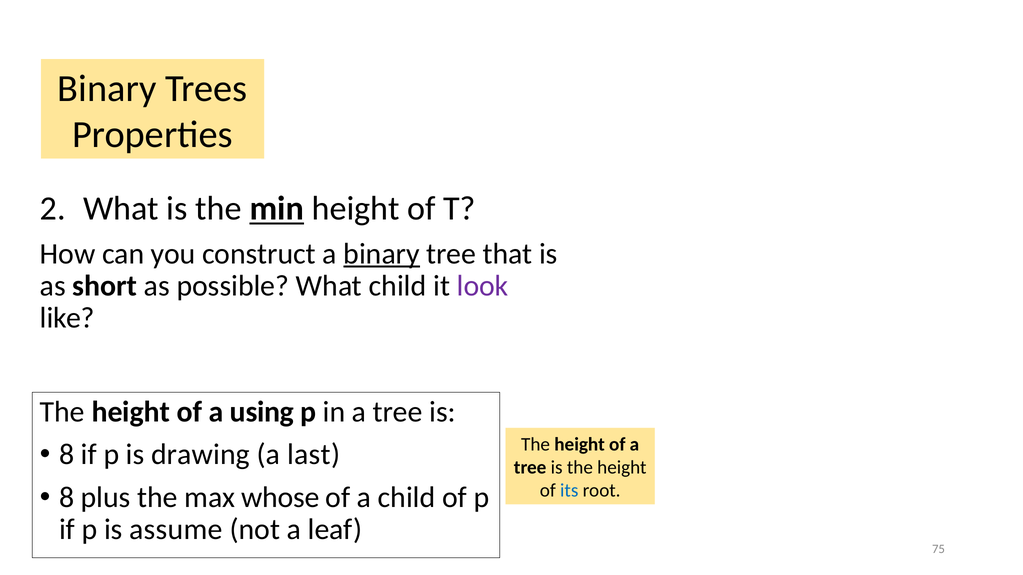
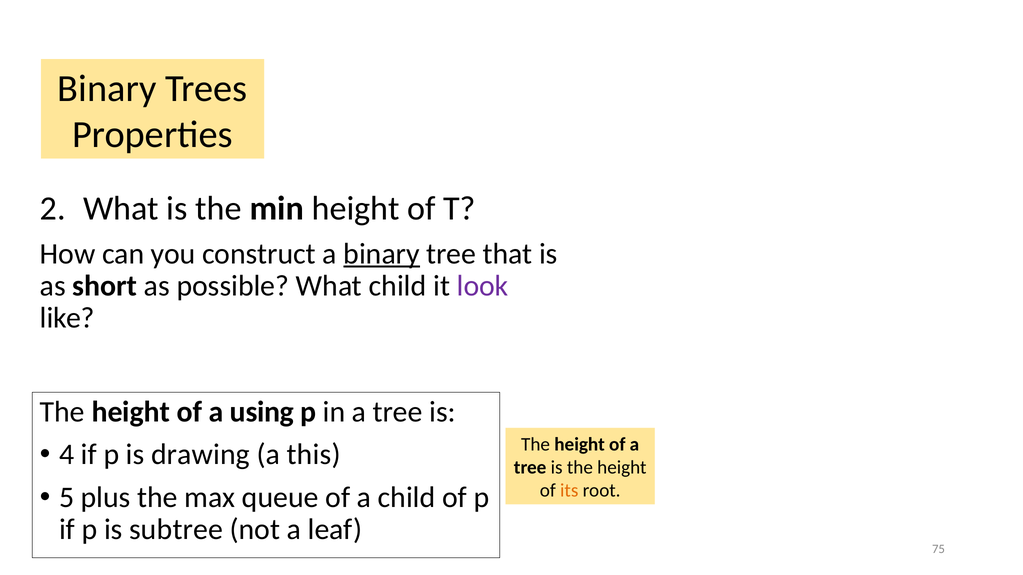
min underline: present -> none
8 at (67, 455): 8 -> 4
last: last -> this
8 at (67, 498): 8 -> 5
whose: whose -> queue
its colour: blue -> orange
assume: assume -> subtree
